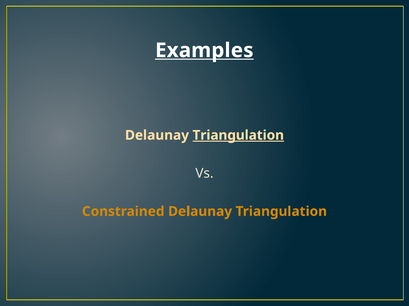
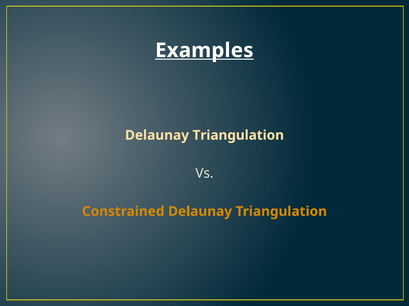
Triangulation at (238, 136) underline: present -> none
